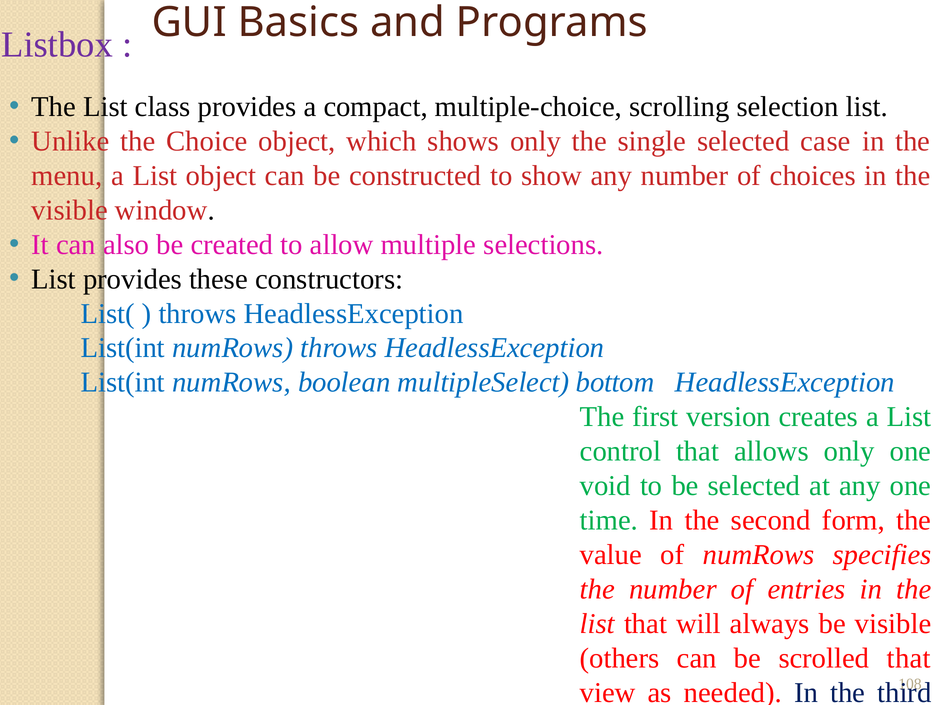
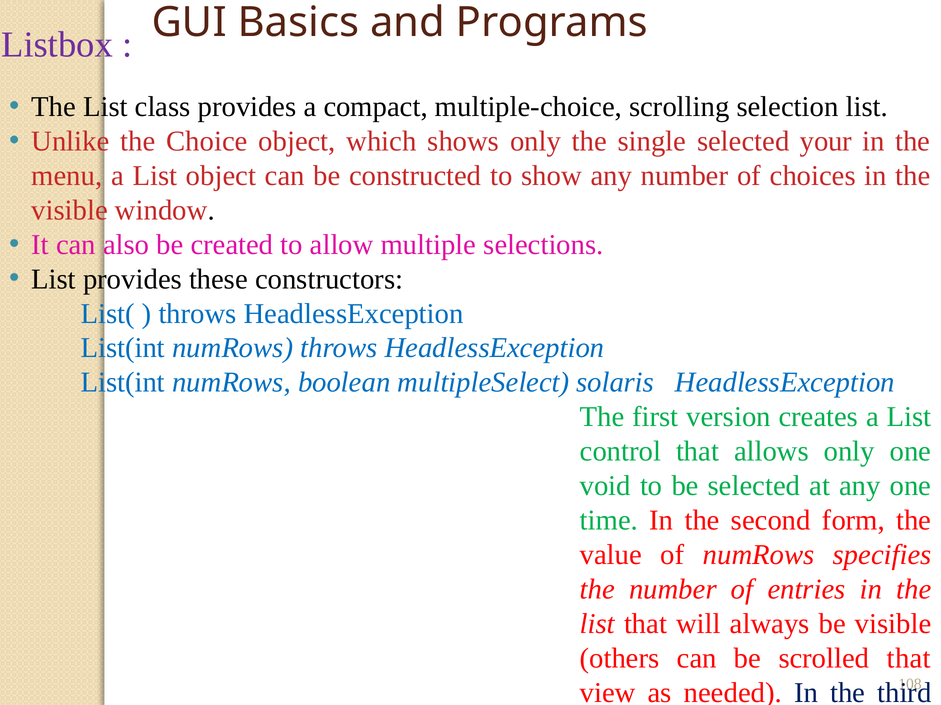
case: case -> your
bottom: bottom -> solaris
